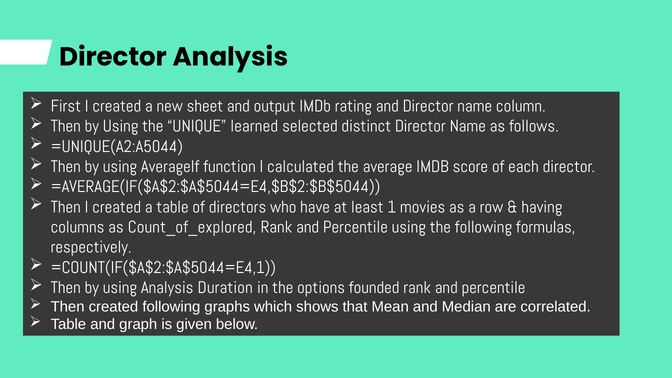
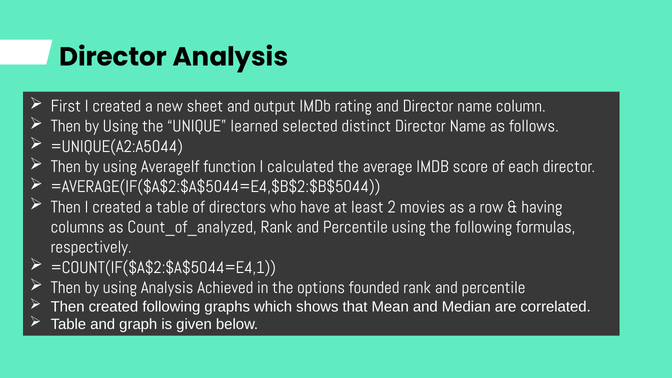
1: 1 -> 2
Count_of_explored: Count_of_explored -> Count_of_analyzed
Duration: Duration -> Achieved
